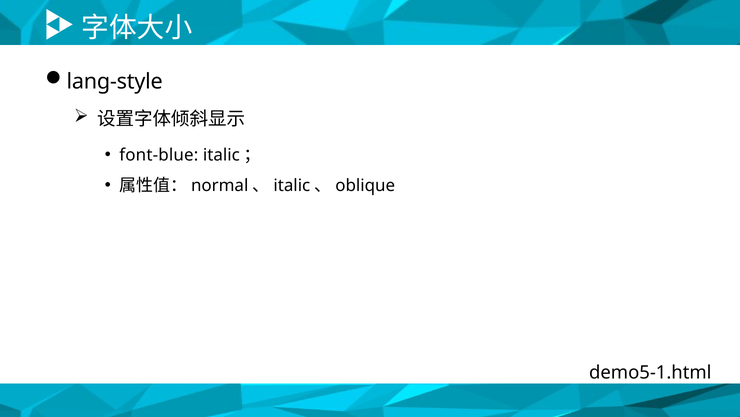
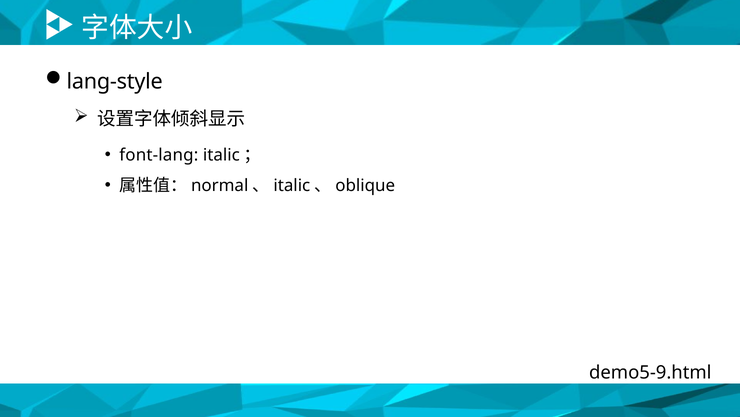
font-blue: font-blue -> font-lang
demo5-1.html: demo5-1.html -> demo5-9.html
